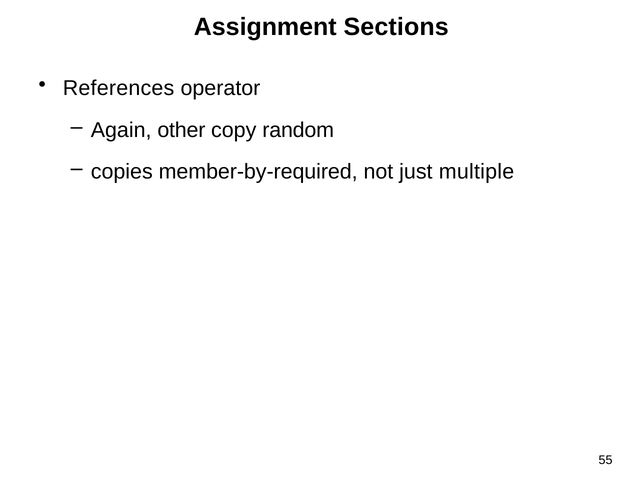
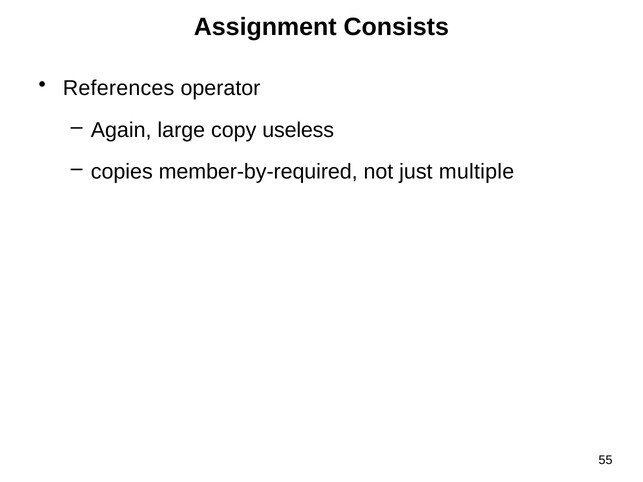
Sections: Sections -> Consists
other: other -> large
random: random -> useless
